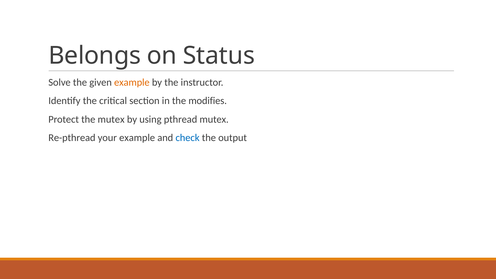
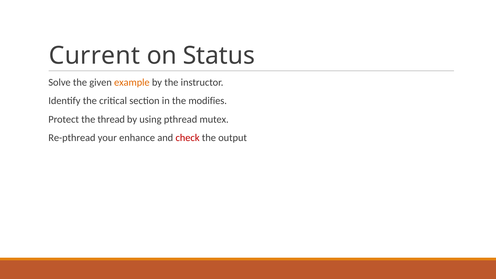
Belongs: Belongs -> Current
the mutex: mutex -> thread
your example: example -> enhance
check colour: blue -> red
